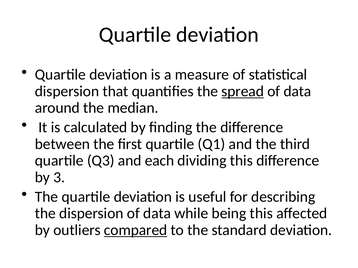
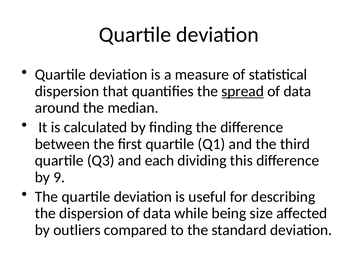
3: 3 -> 9
being this: this -> size
compared underline: present -> none
